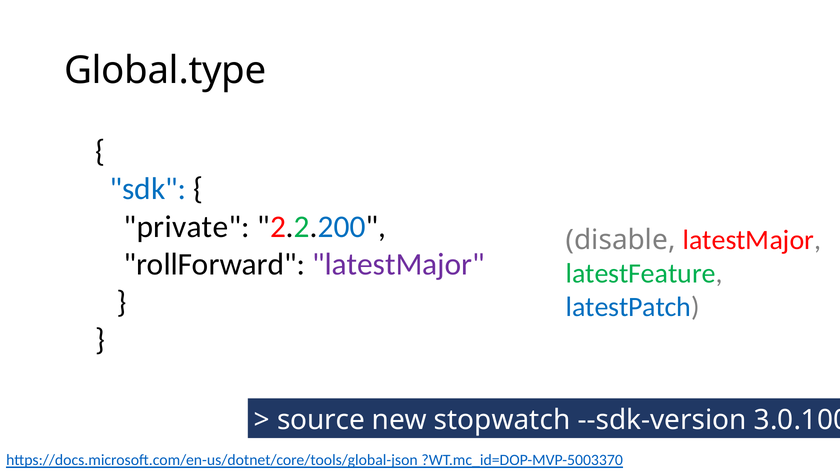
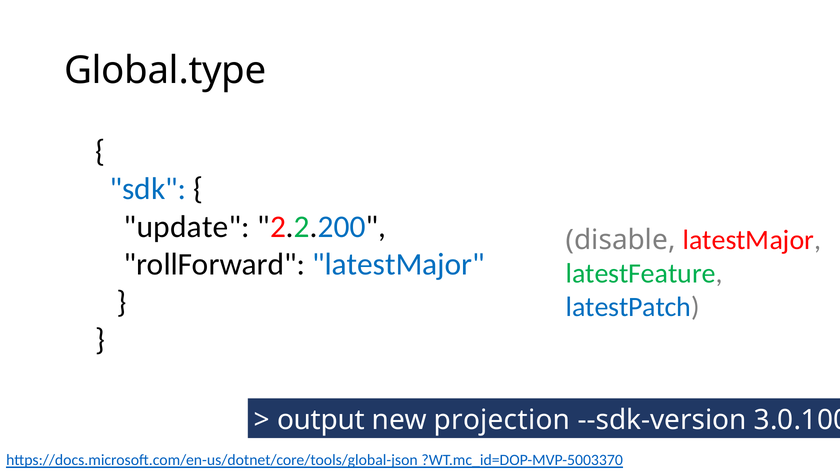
private: private -> update
latestMajor at (399, 265) colour: purple -> blue
source: source -> output
stopwatch: stopwatch -> projection
